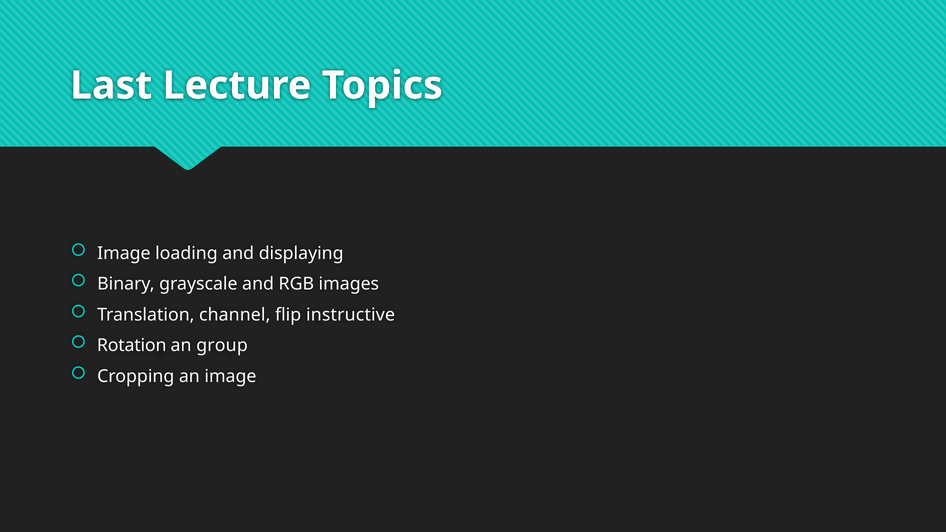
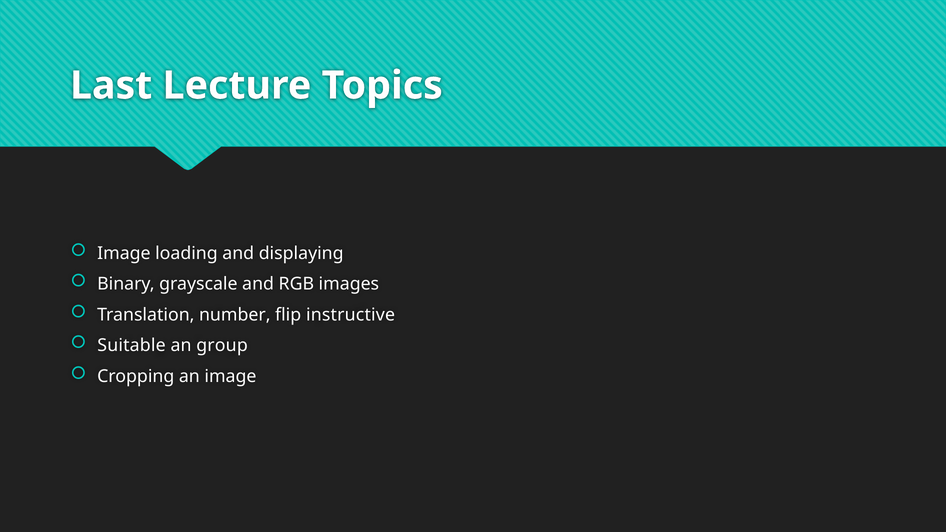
channel: channel -> number
Rotation: Rotation -> Suitable
